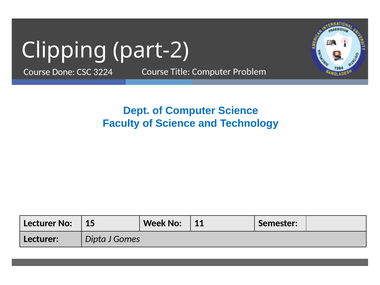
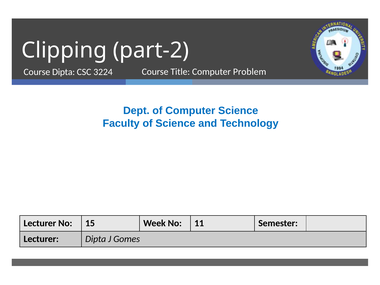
Course Done: Done -> Dipta
